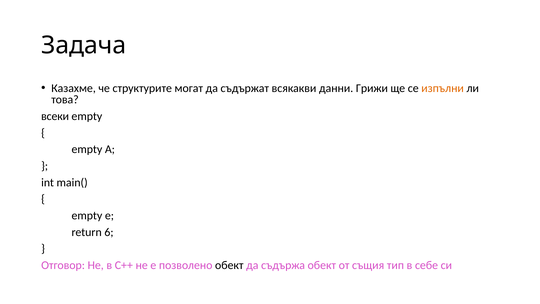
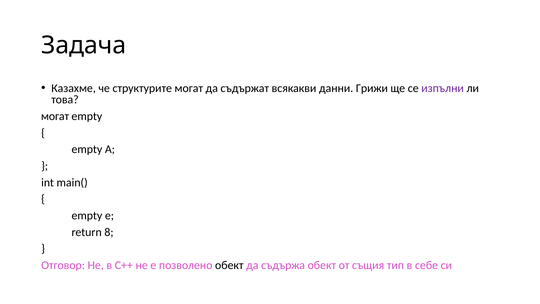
изпълни colour: orange -> purple
всеки at (55, 116): всеки -> могат
6: 6 -> 8
